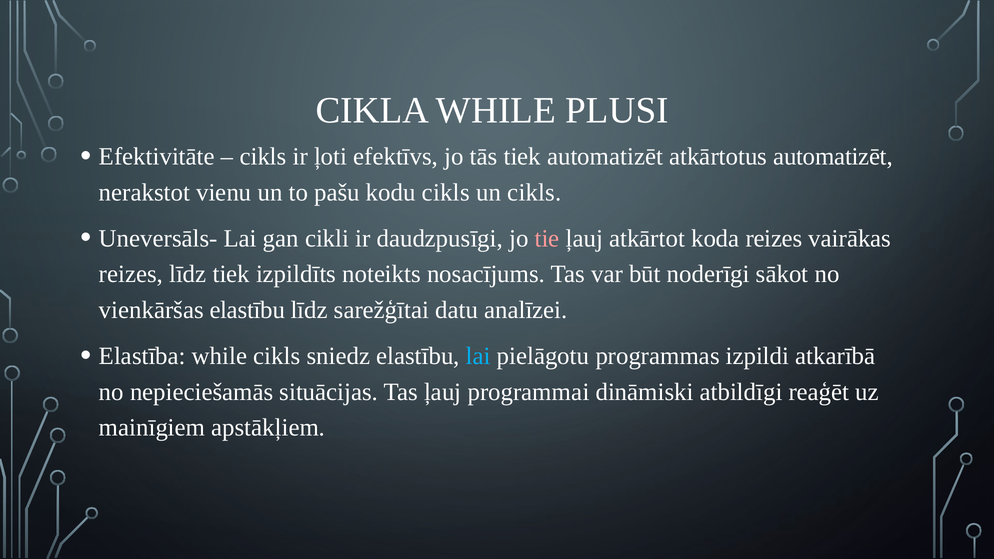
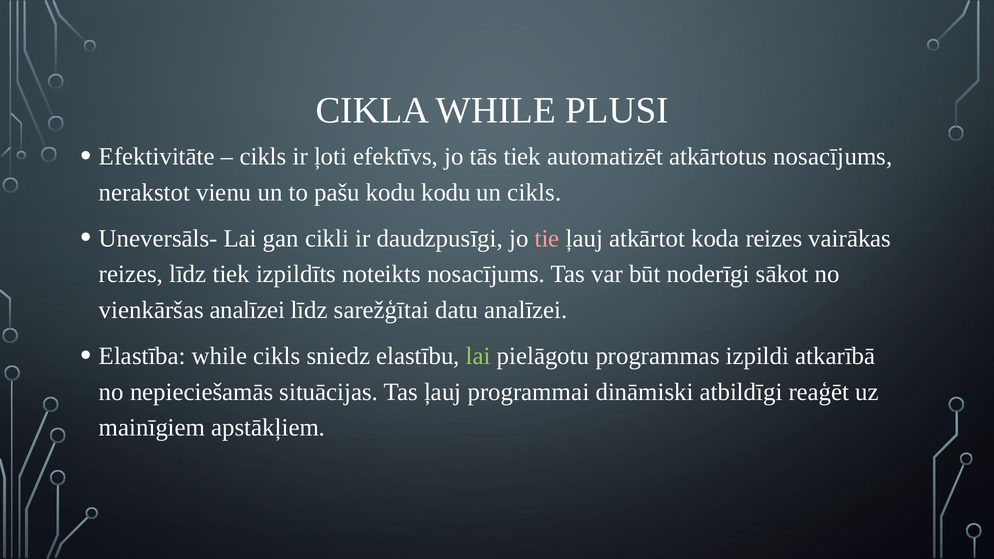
atkārtotus automatizēt: automatizēt -> nosacījums
kodu cikls: cikls -> kodu
vienkāršas elastību: elastību -> analīzei
lai at (478, 356) colour: light blue -> light green
